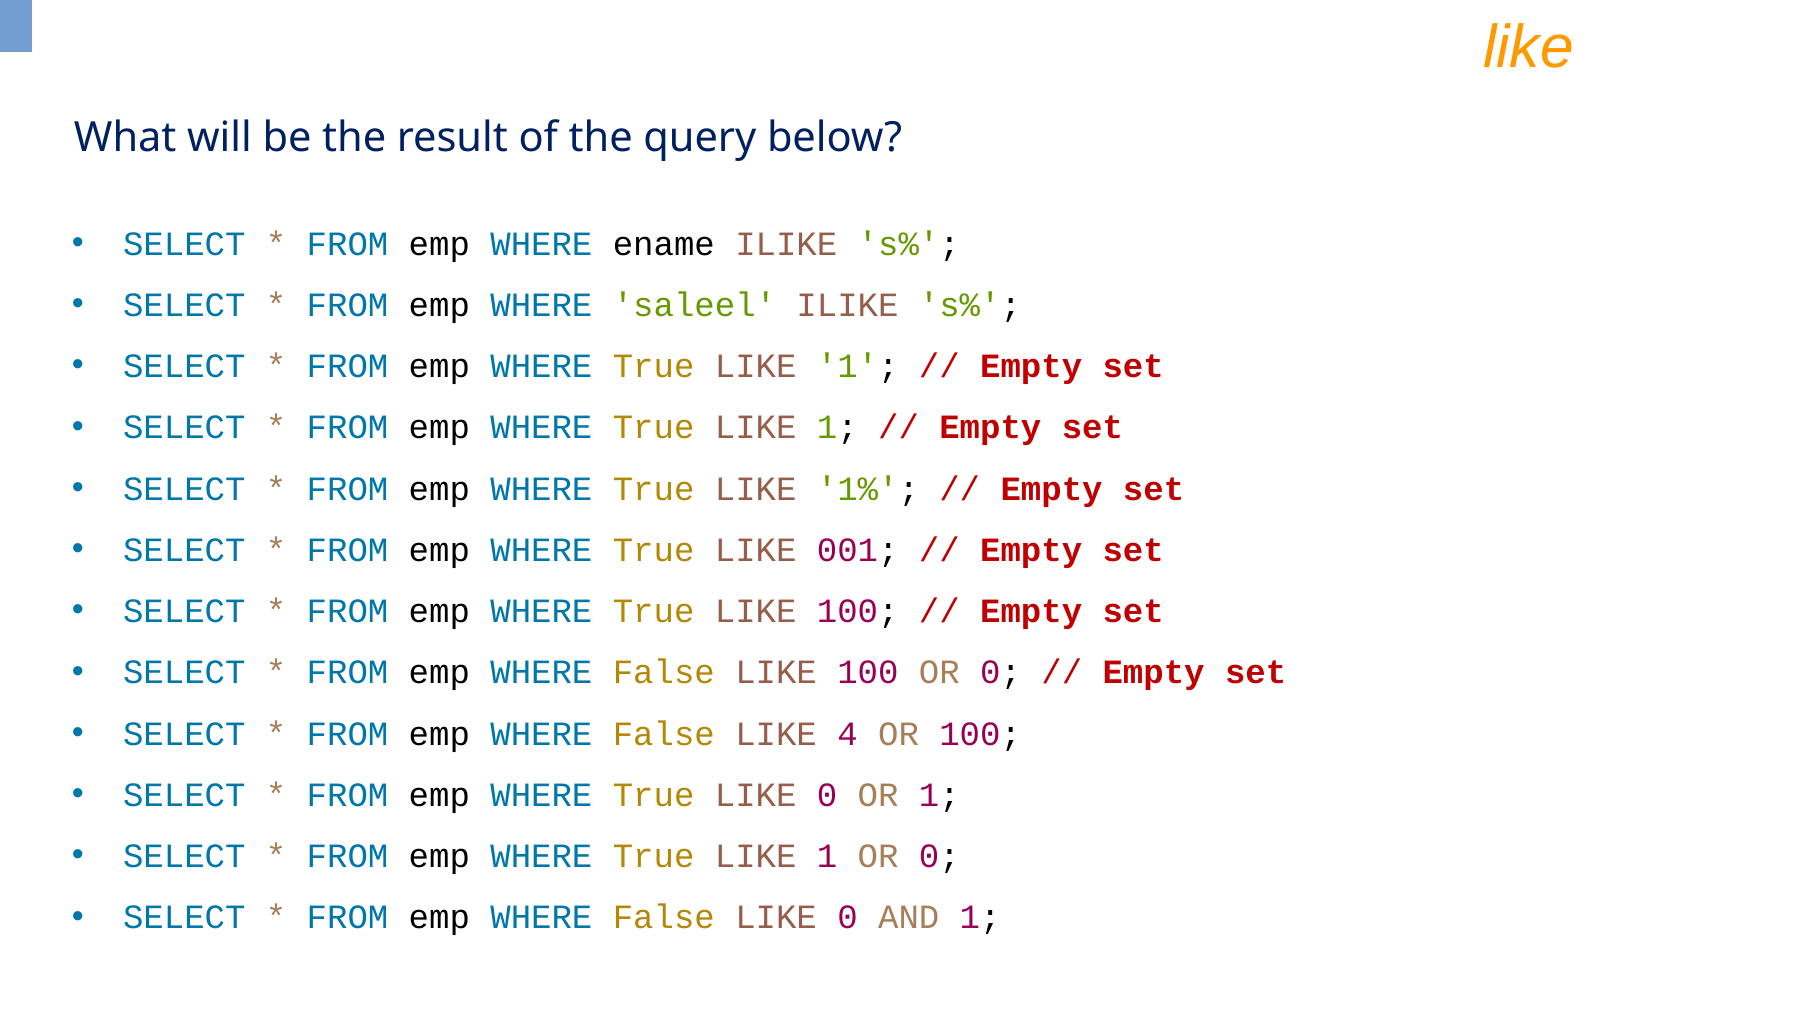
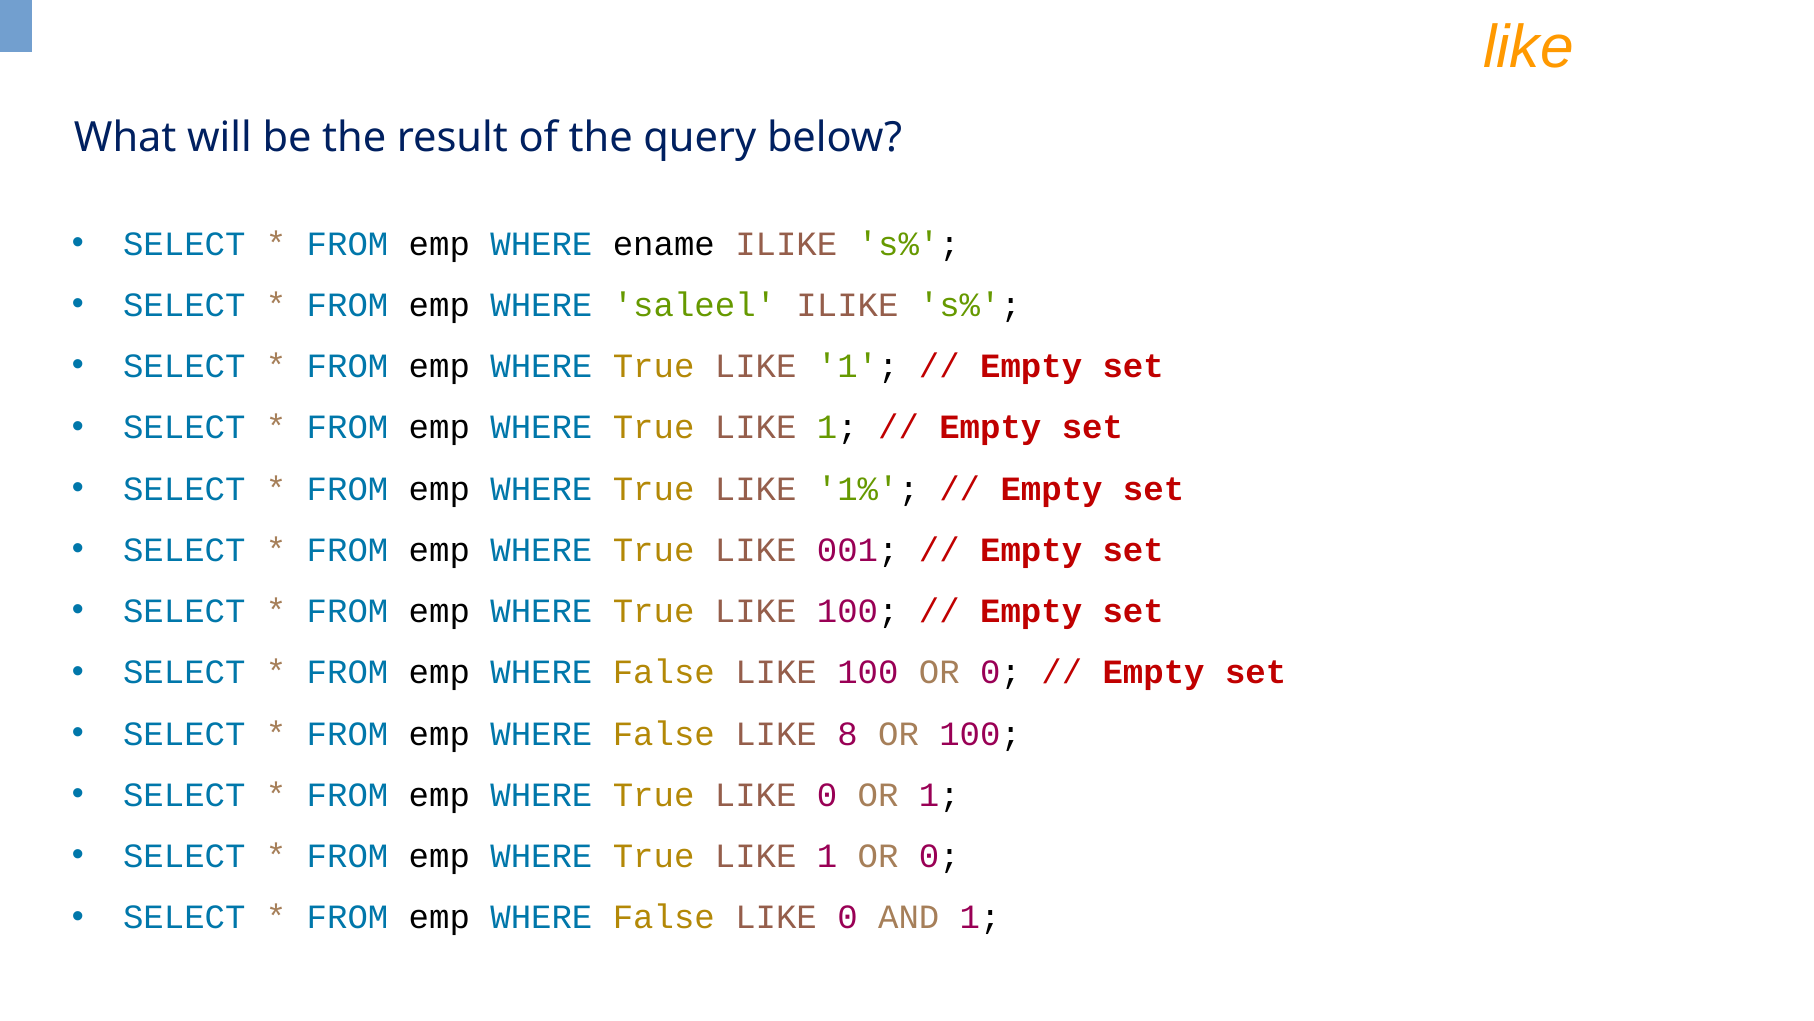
4: 4 -> 8
